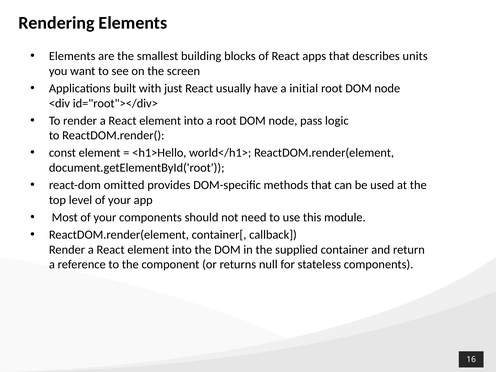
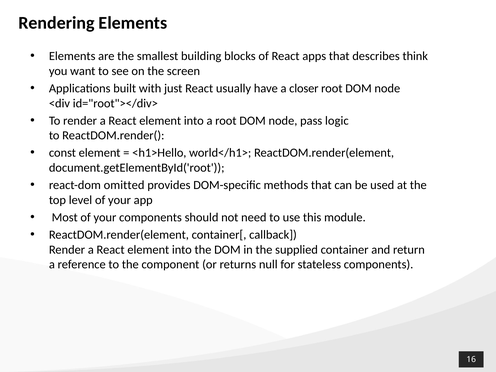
units: units -> think
initial: initial -> closer
